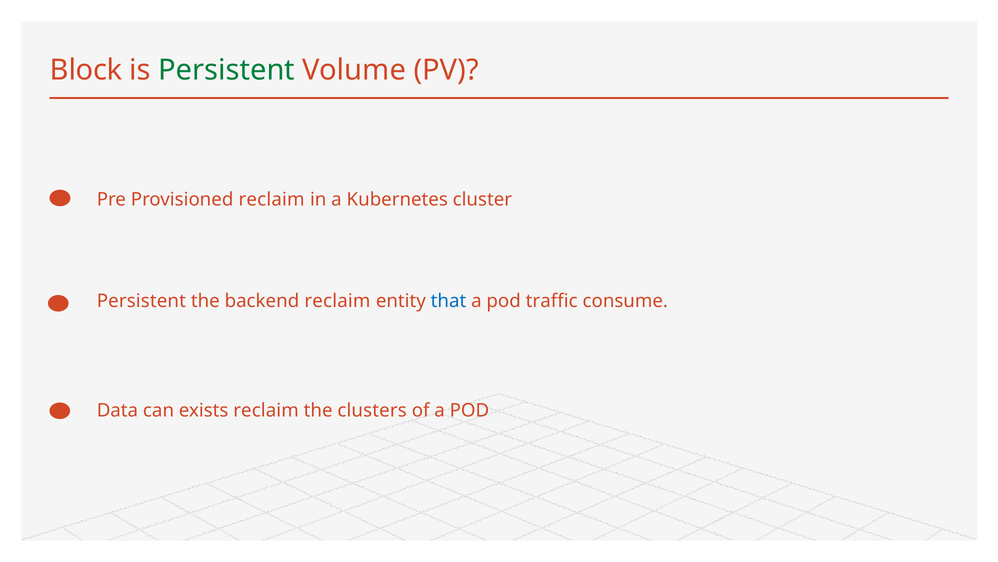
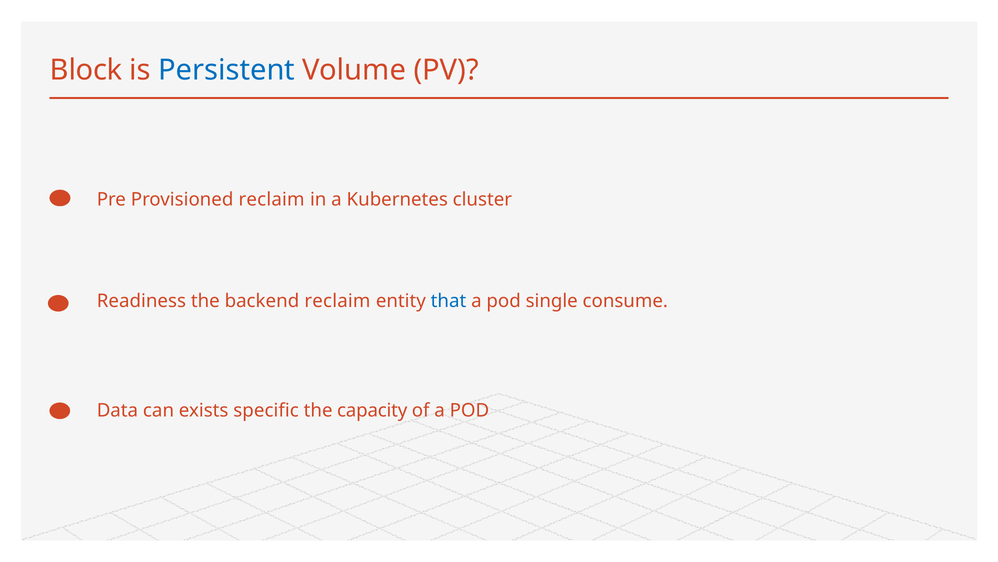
Persistent at (227, 70) colour: green -> blue
Persistent at (141, 301): Persistent -> Readiness
traffic: traffic -> single
exists reclaim: reclaim -> specific
clusters: clusters -> capacity
